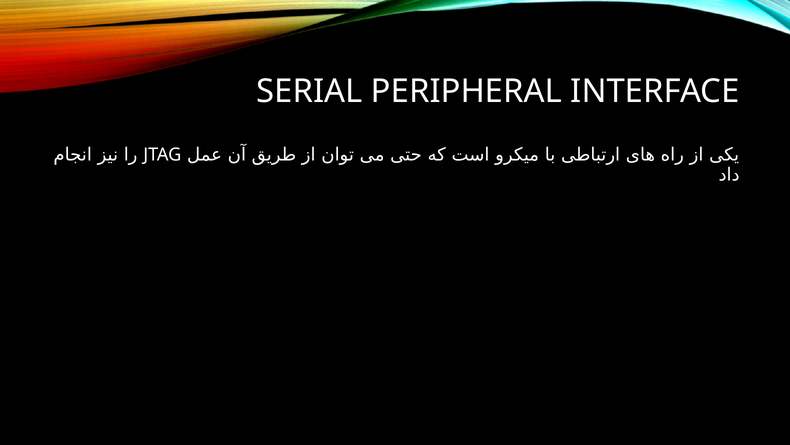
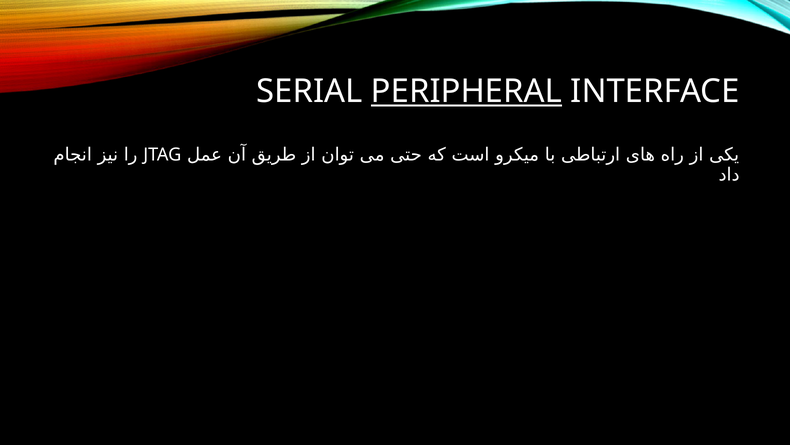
PERIPHERAL underline: none -> present
